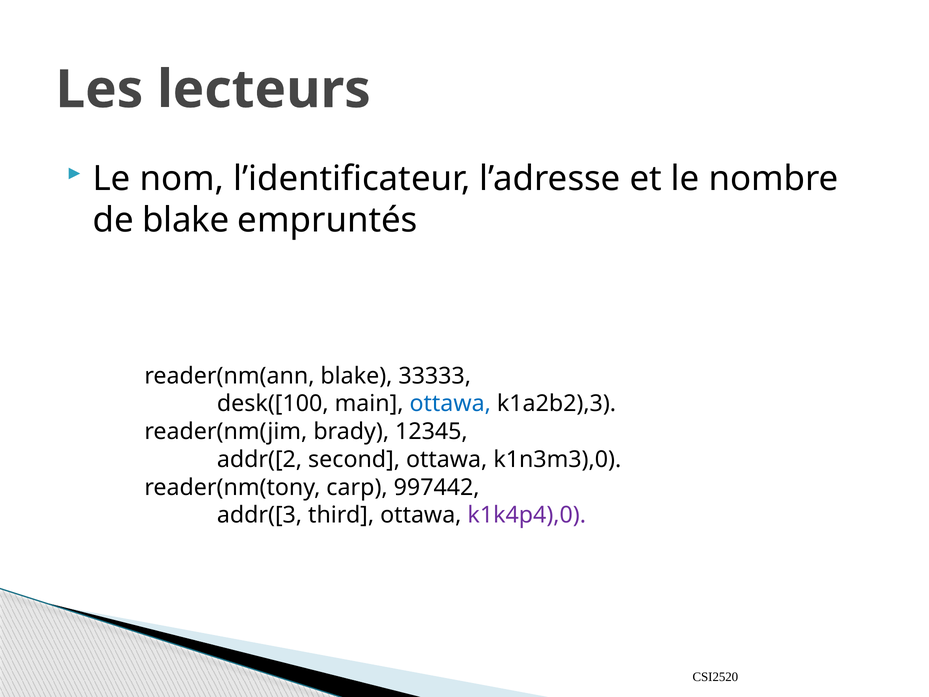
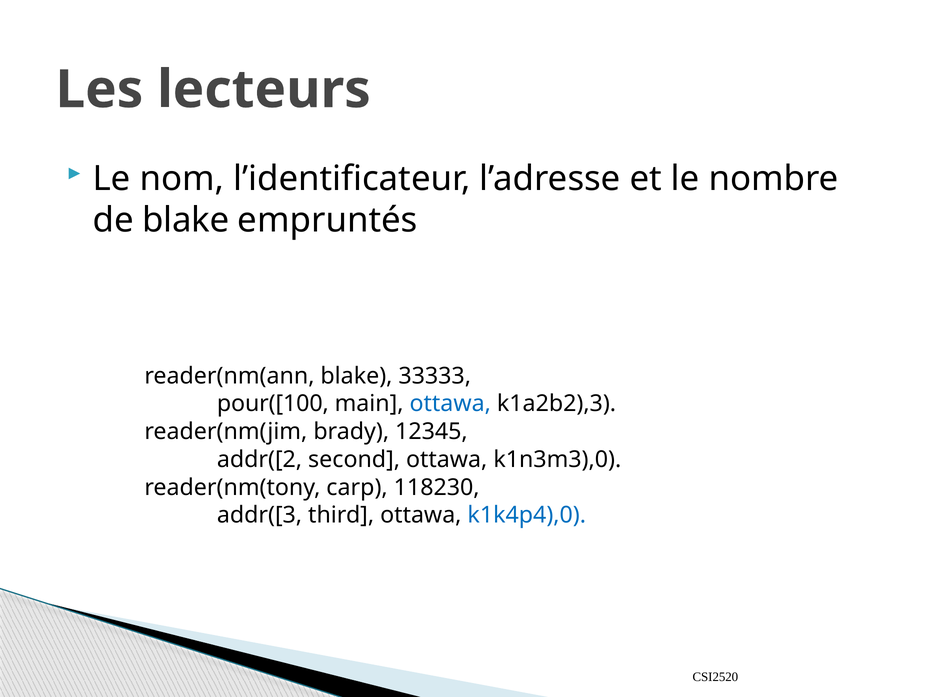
desk([100: desk([100 -> pour([100
997442: 997442 -> 118230
k1k4p4),0 colour: purple -> blue
